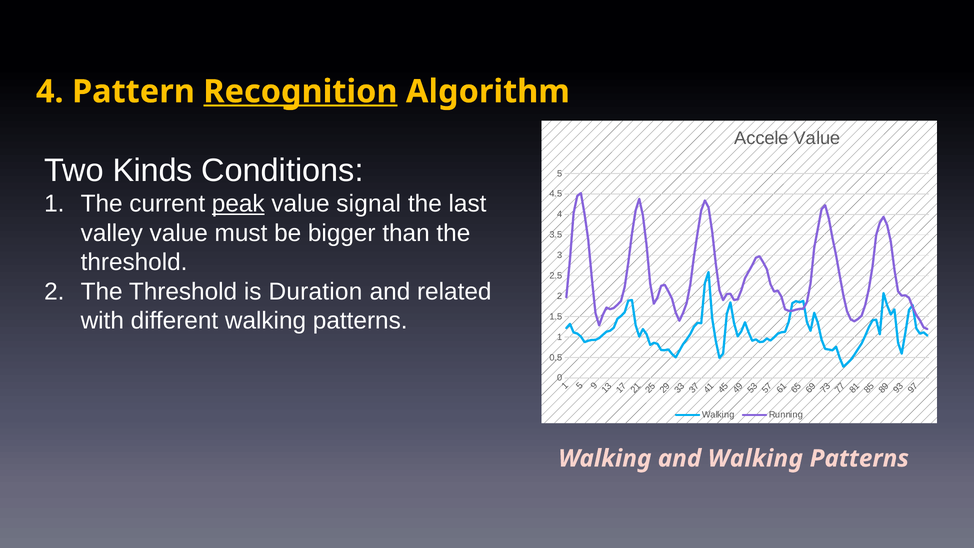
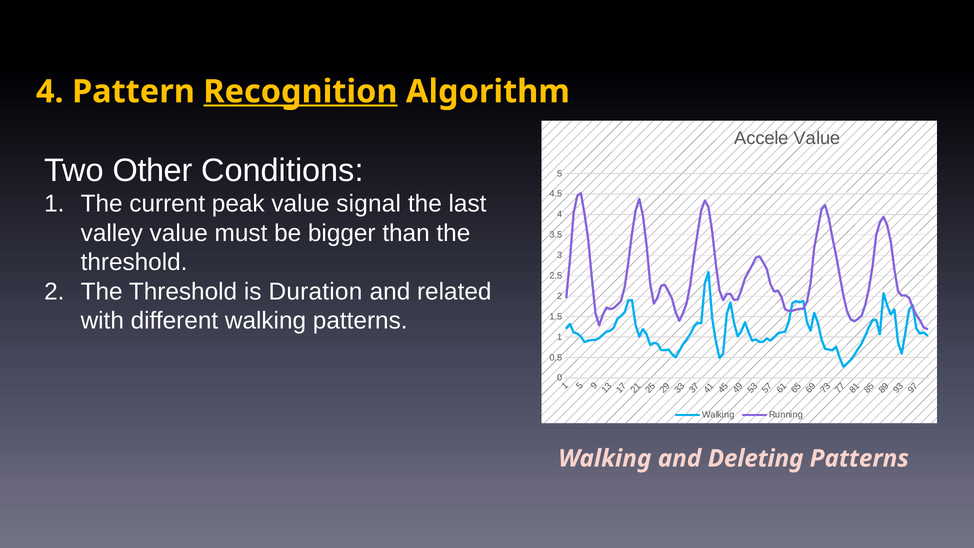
Kinds: Kinds -> Other
peak underline: present -> none
and Walking: Walking -> Deleting
